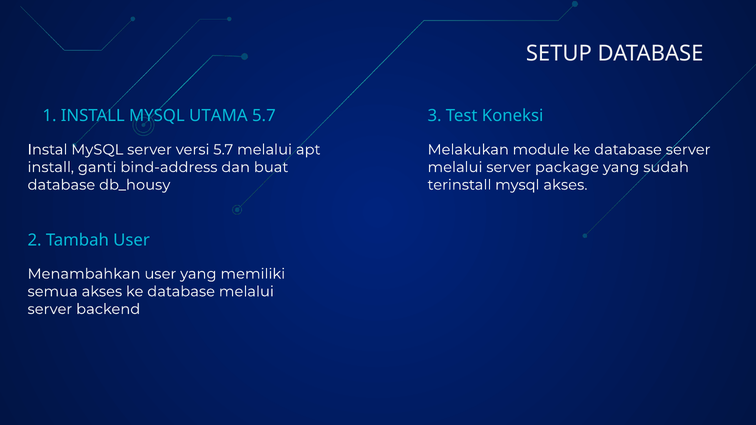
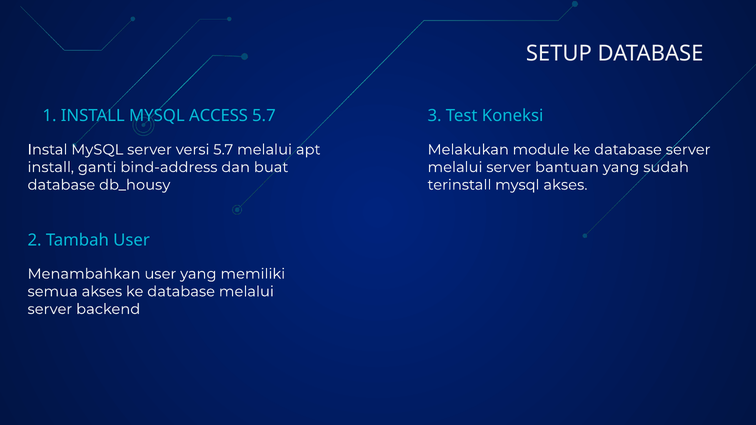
UTAMA: UTAMA -> ACCESS
package: package -> bantuan
